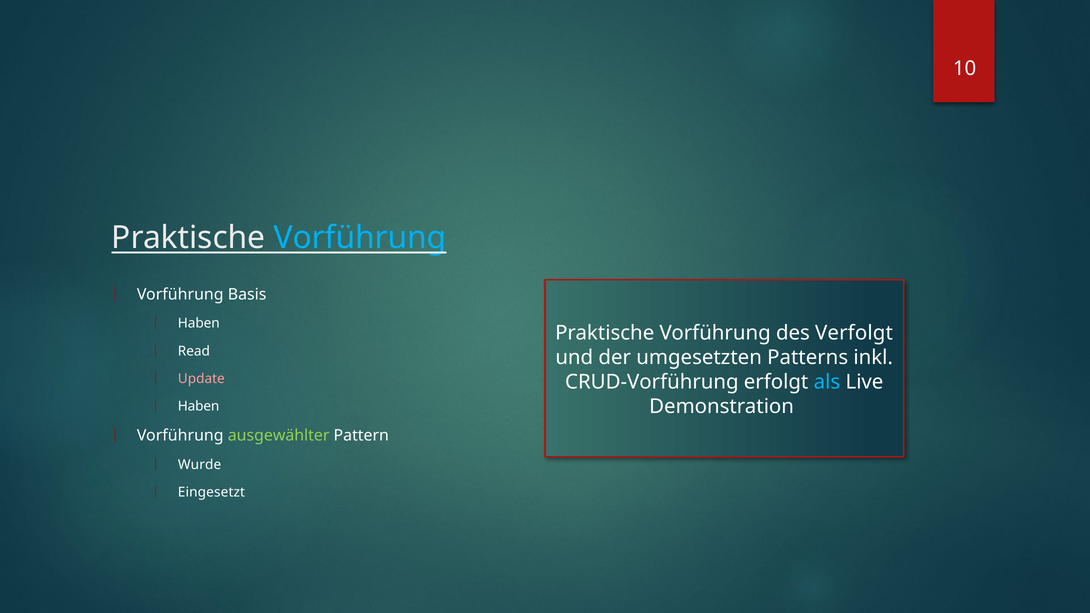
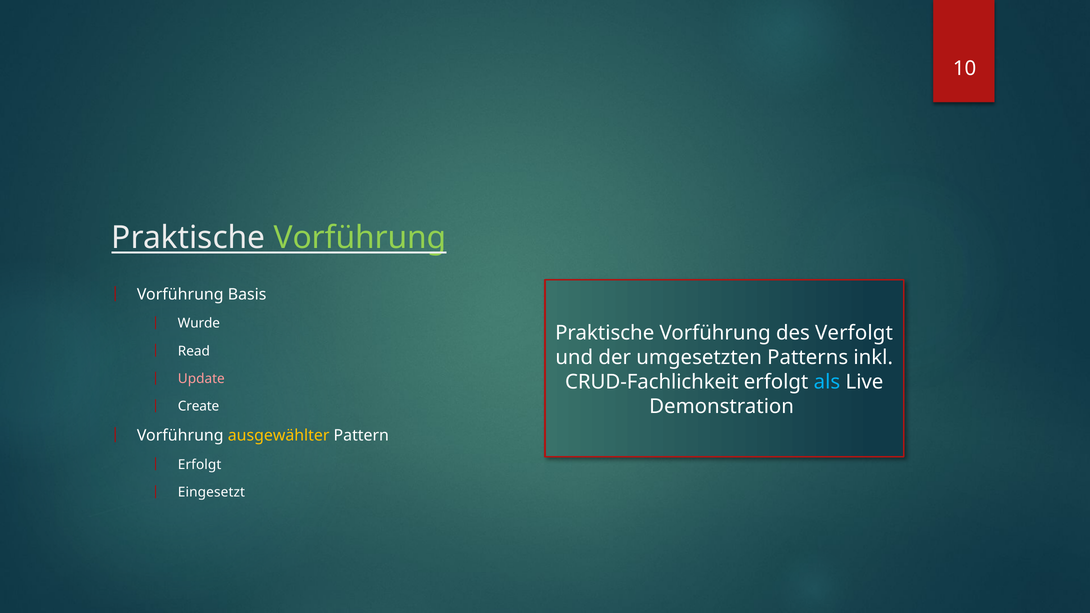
Vorführung at (360, 238) colour: light blue -> light green
Haben at (199, 323): Haben -> Wurde
CRUD-Vorführung: CRUD-Vorführung -> CRUD-Fachlichkeit
Haben at (199, 407): Haben -> Create
ausgewählter colour: light green -> yellow
Wurde at (200, 465): Wurde -> Erfolgt
